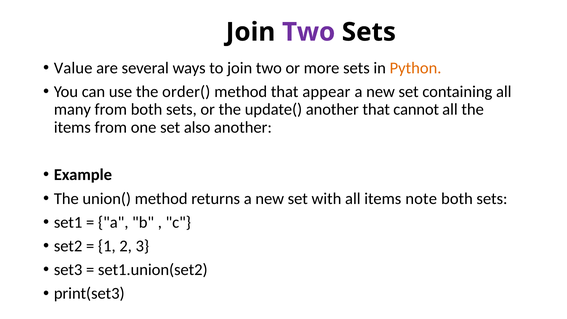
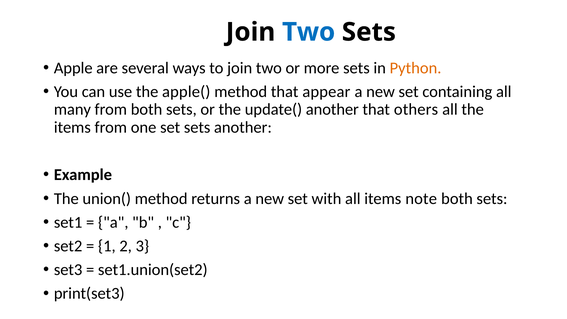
Two at (309, 32) colour: purple -> blue
Value: Value -> Apple
order(: order( -> apple(
cannot: cannot -> others
set also: also -> sets
